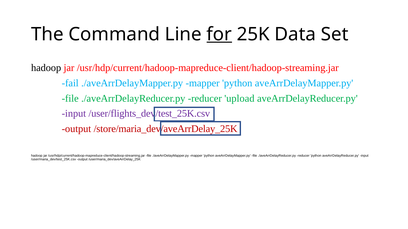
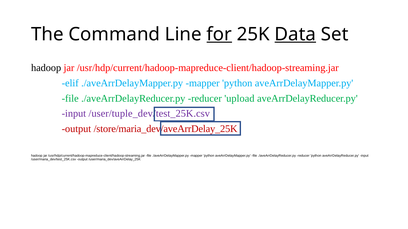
Data underline: none -> present
fail: fail -> elif
/user/flights_dev/test_25K.csv: /user/flights_dev/test_25K.csv -> /user/tuple_dev/test_25K.csv
